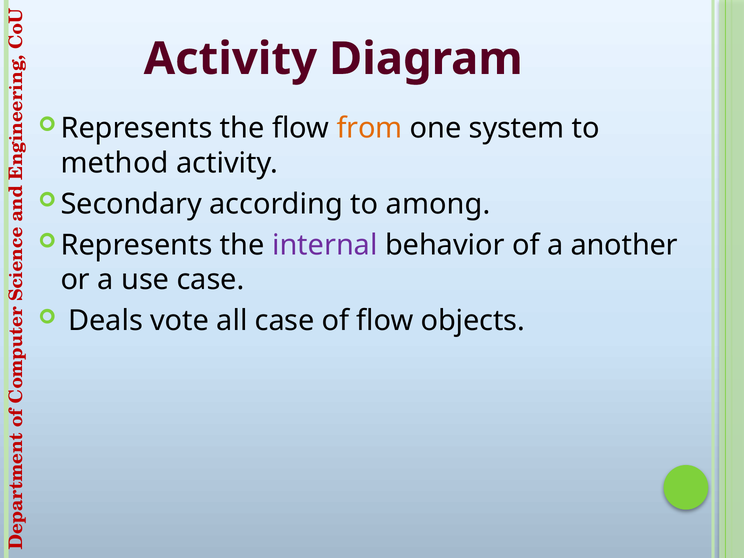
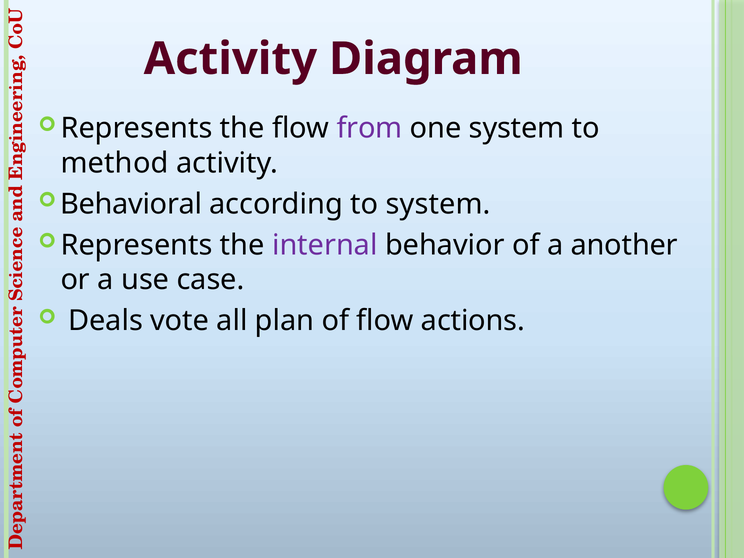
from colour: orange -> purple
Secondary: Secondary -> Behavioral
to among: among -> system
all case: case -> plan
objects: objects -> actions
